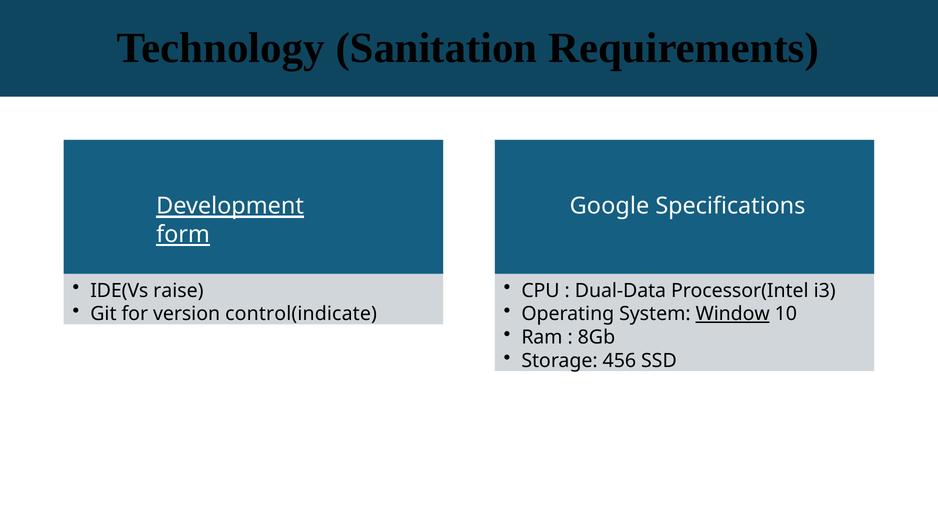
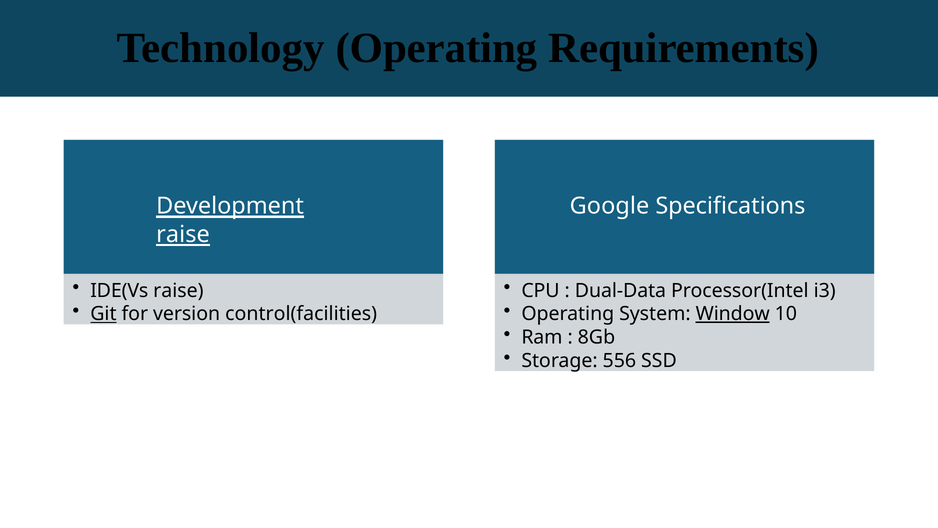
Technology Sanitation: Sanitation -> Operating
form at (183, 234): form -> raise
Git underline: none -> present
control(indicate: control(indicate -> control(facilities
456: 456 -> 556
